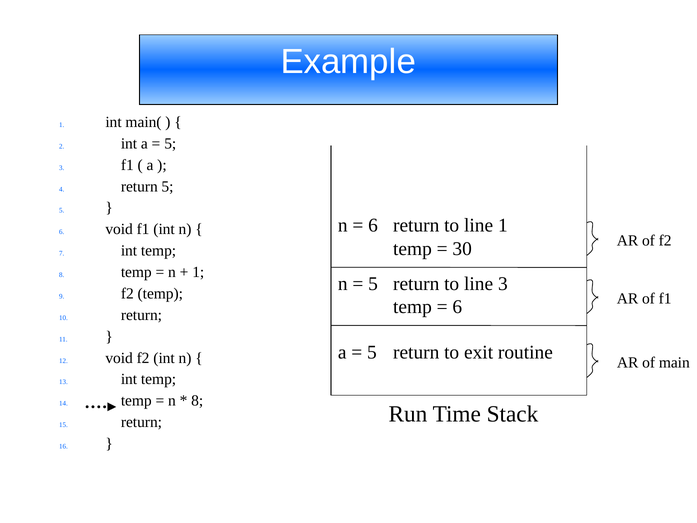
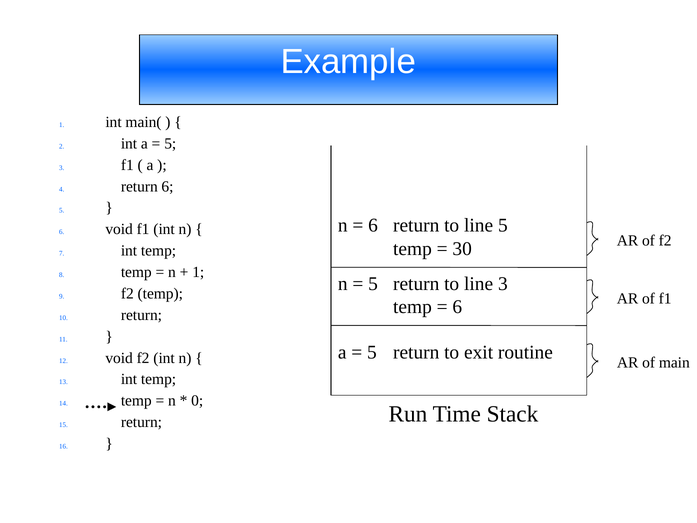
return 5: 5 -> 6
line 1: 1 -> 5
8 at (197, 401): 8 -> 0
